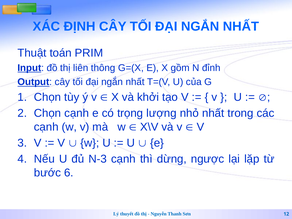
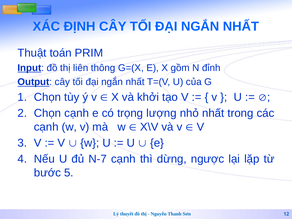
N-3: N-3 -> N-7
6: 6 -> 5
